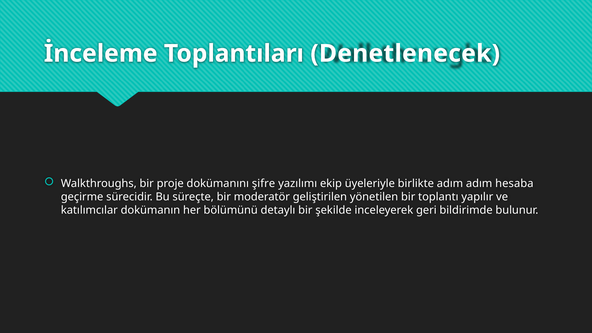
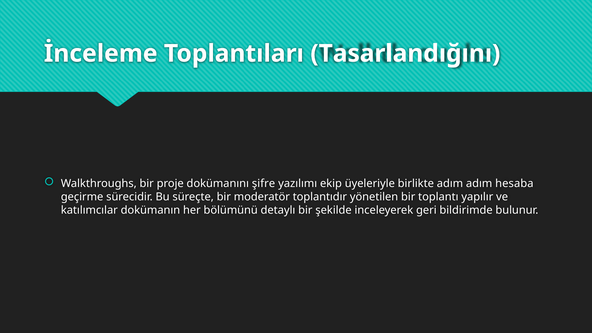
Denetlenecek: Denetlenecek -> Tasarlandığını
geliştirilen: geliştirilen -> toplantıdır
